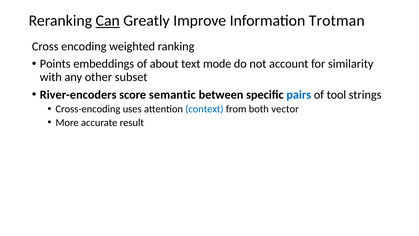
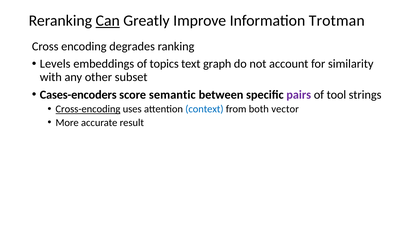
weighted: weighted -> degrades
Points: Points -> Levels
about: about -> topics
mode: mode -> graph
River-encoders: River-encoders -> Cases-encoders
pairs colour: blue -> purple
Cross-encoding underline: none -> present
